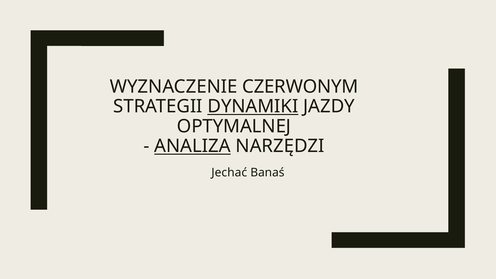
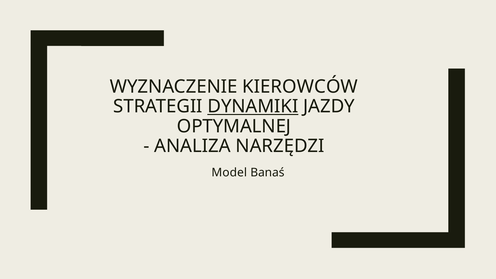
CZERWONYM: CZERWONYM -> KIEROWCÓW
ANALIZA underline: present -> none
Jechać: Jechać -> Model
